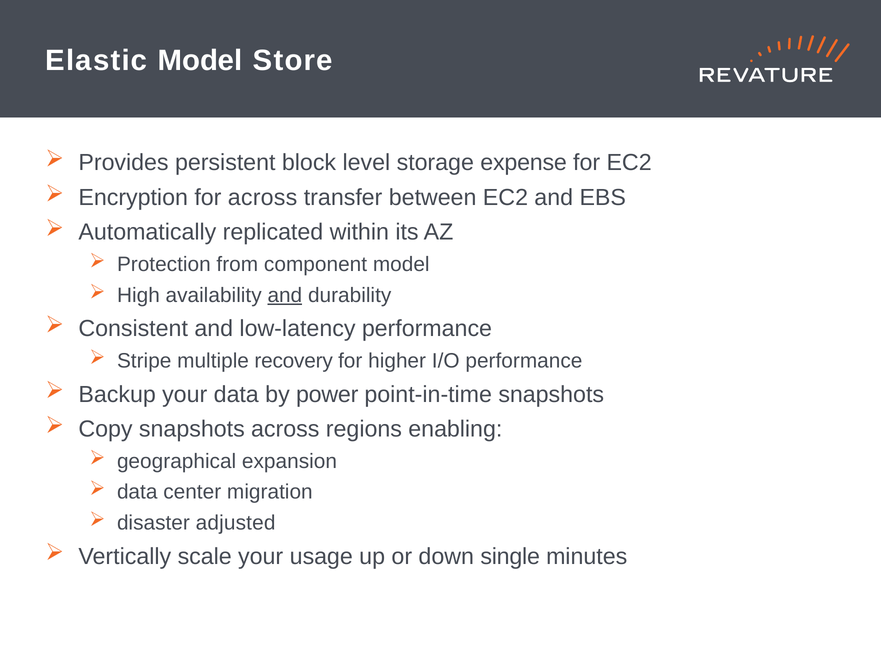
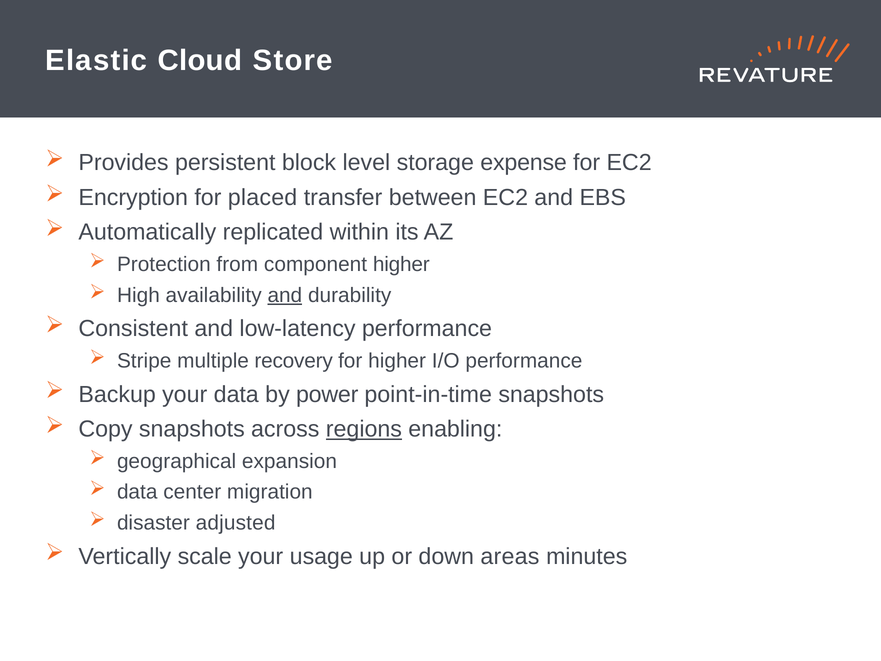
Elastic Model: Model -> Cloud
for across: across -> placed
component model: model -> higher
regions underline: none -> present
single: single -> areas
